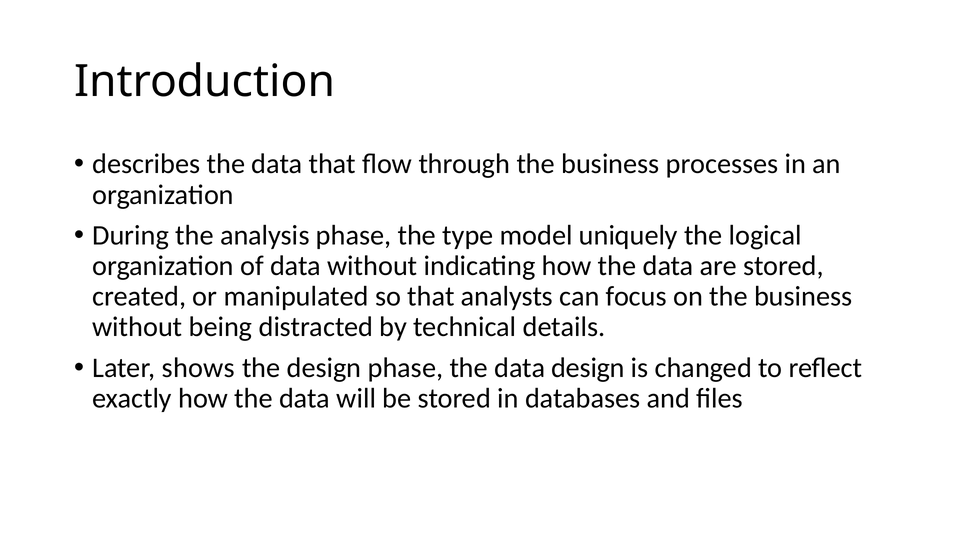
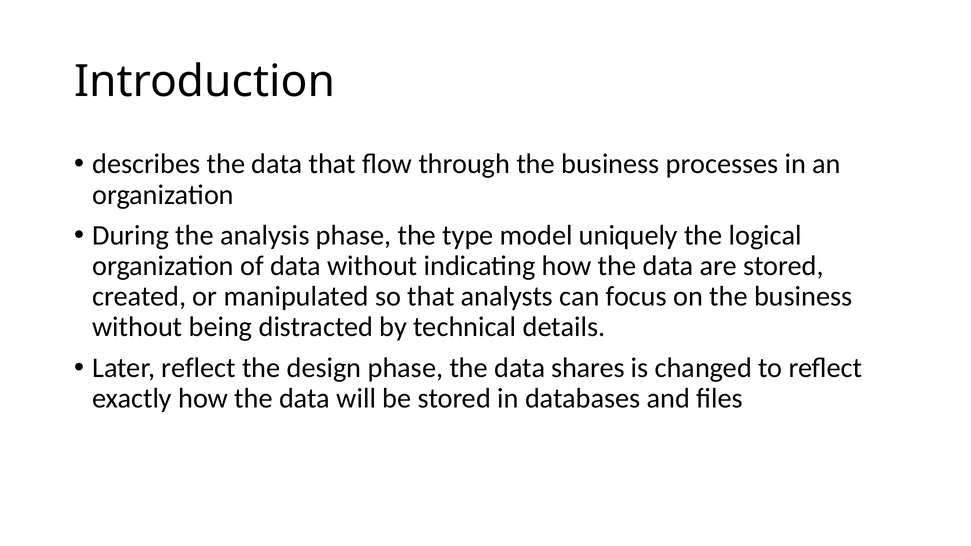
Later shows: shows -> reflect
data design: design -> shares
